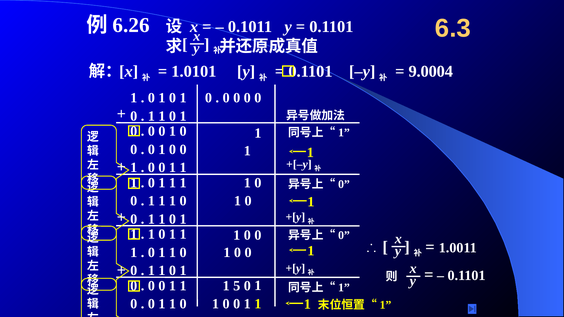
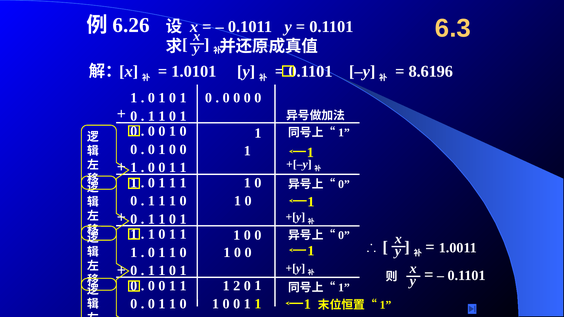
9.0004: 9.0004 -> 8.6196
5: 5 -> 2
